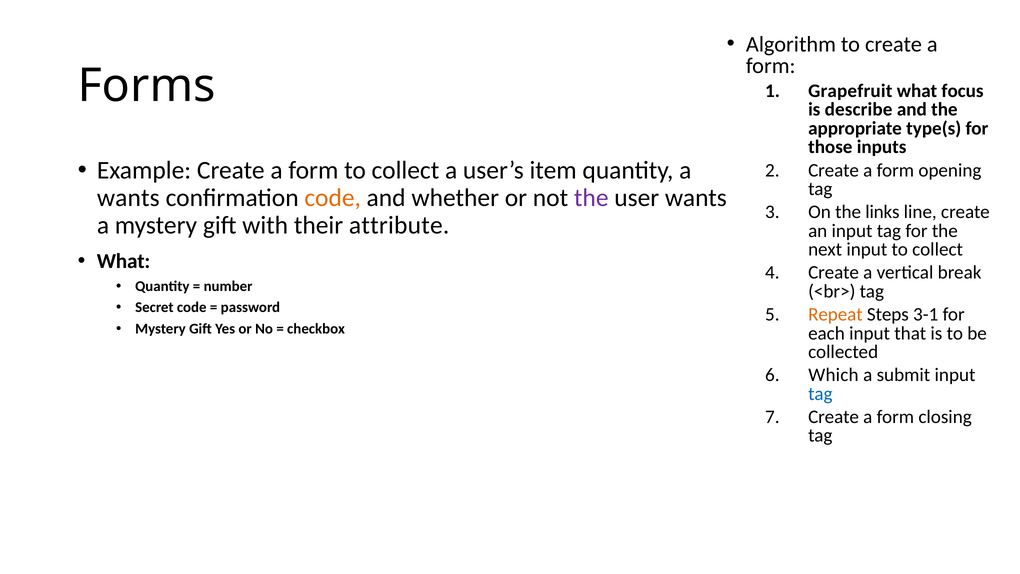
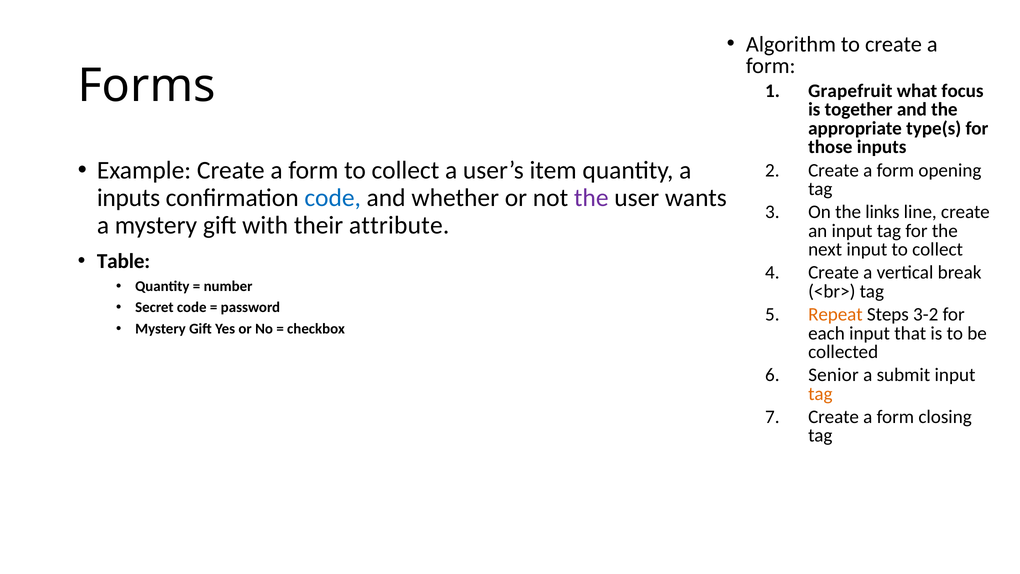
describe: describe -> together
wants at (128, 198): wants -> inputs
code at (333, 198) colour: orange -> blue
What at (124, 261): What -> Table
3-1: 3-1 -> 3-2
Which: Which -> Senior
tag at (820, 394) colour: blue -> orange
